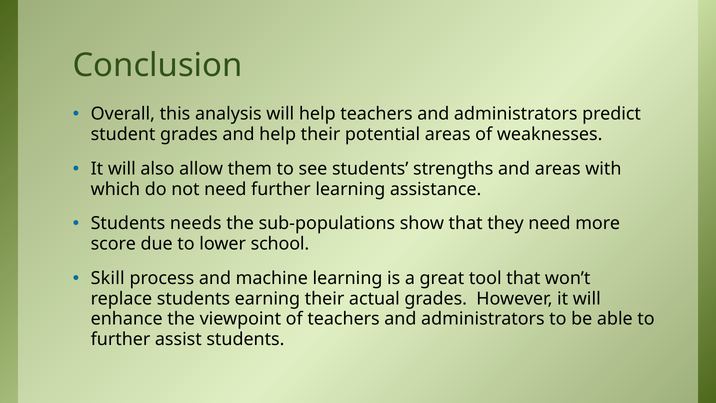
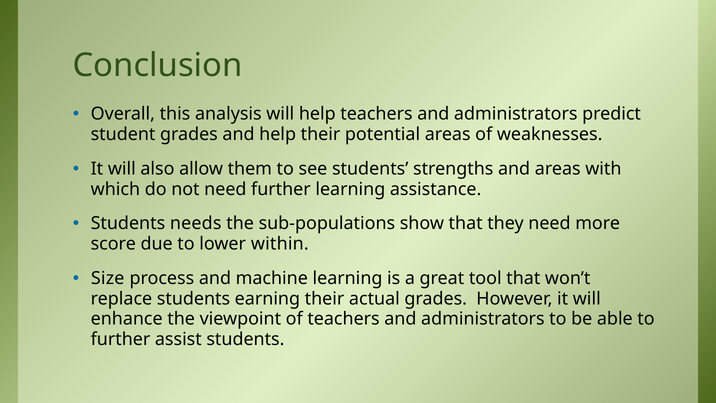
school: school -> within
Skill: Skill -> Size
